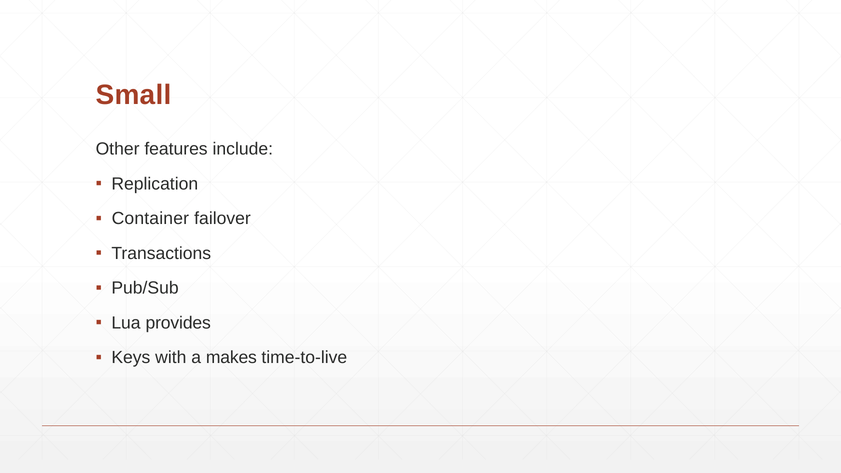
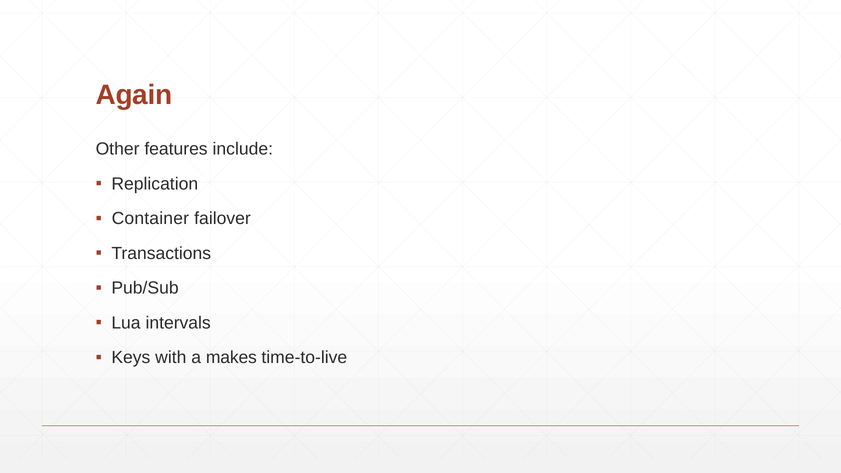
Small: Small -> Again
provides: provides -> intervals
